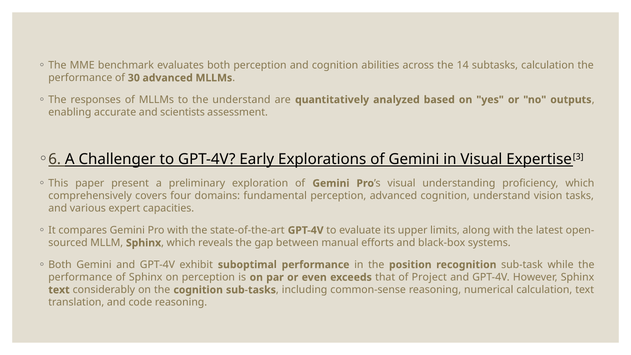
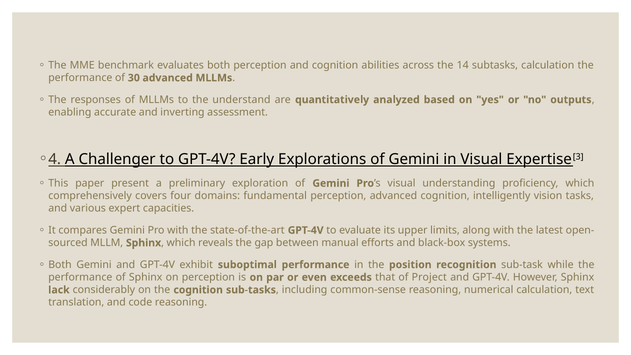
scientists: scientists -> inverting
6: 6 -> 4
cognition understand: understand -> intelligently
text at (59, 290): text -> lack
